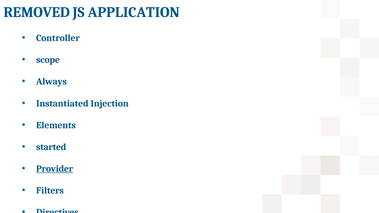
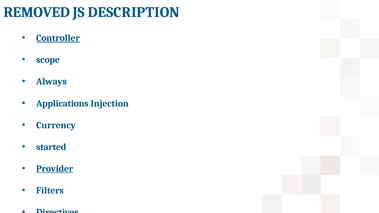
APPLICATION: APPLICATION -> DESCRIPTION
Controller underline: none -> present
Instantiated: Instantiated -> Applications
Elements: Elements -> Currency
